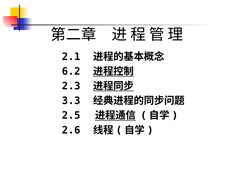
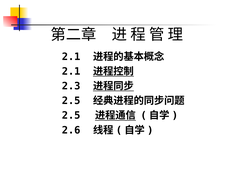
6.2 at (71, 71): 6.2 -> 2.1
3.3 at (71, 101): 3.3 -> 2.5
